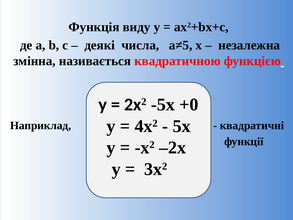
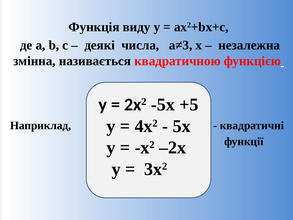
а≠5: а≠5 -> а≠3
+0: +0 -> +5
